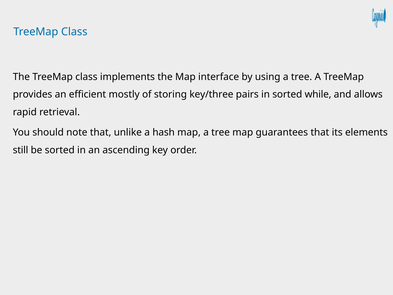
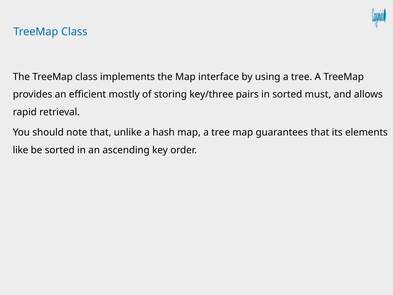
while: while -> must
still: still -> like
